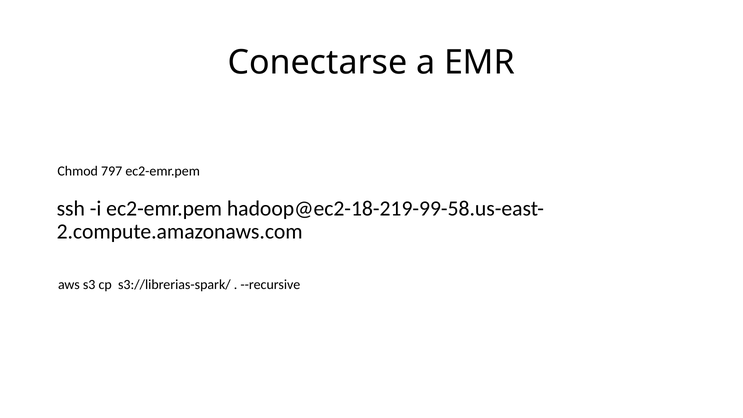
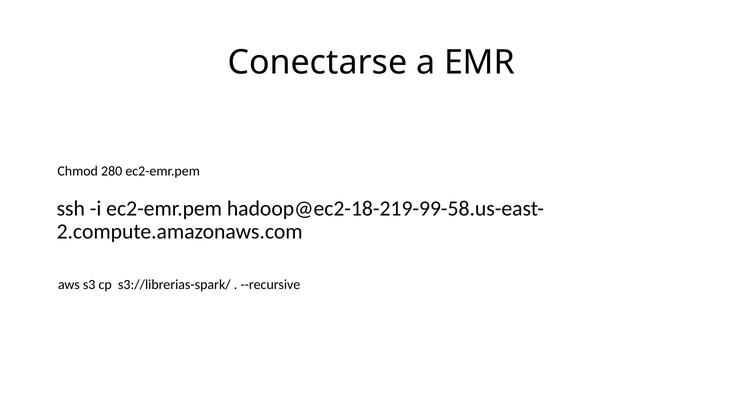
797: 797 -> 280
